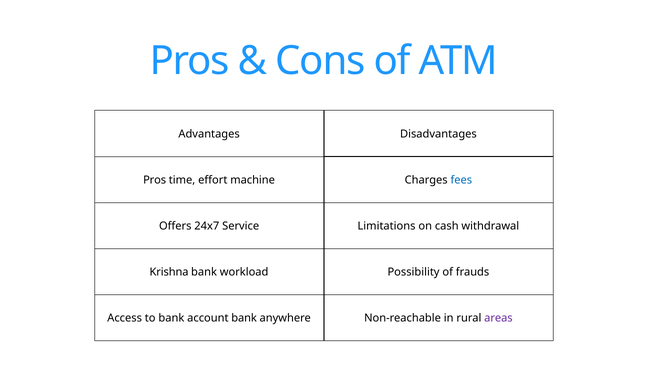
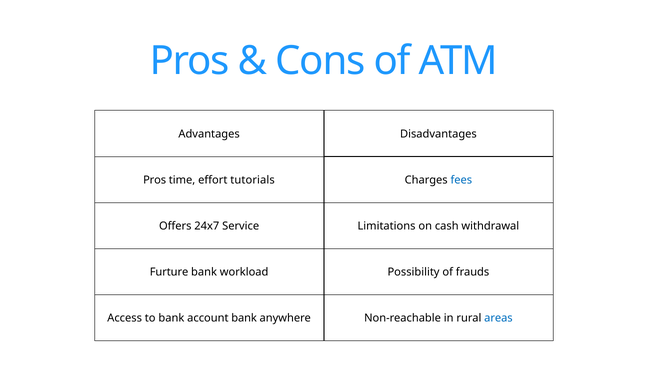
machine: machine -> tutorials
Krishna: Krishna -> Furture
areas colour: purple -> blue
